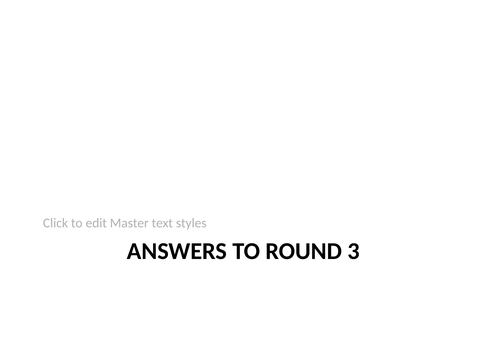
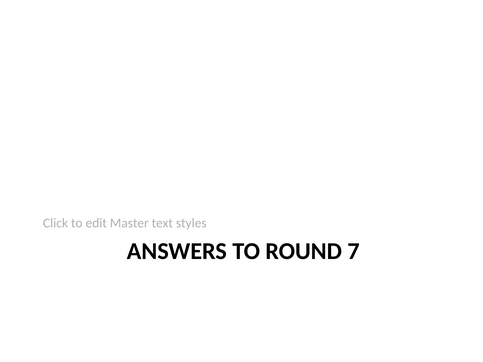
3: 3 -> 7
